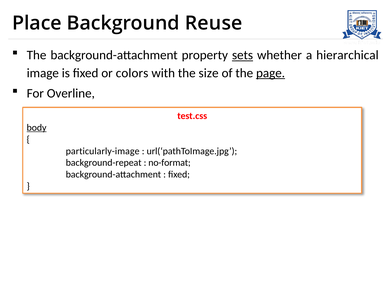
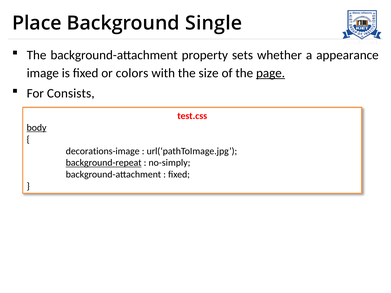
Reuse: Reuse -> Single
sets underline: present -> none
hierarchical: hierarchical -> appearance
Overline: Overline -> Consists
particularly-image: particularly-image -> decorations-image
background-repeat underline: none -> present
no-format: no-format -> no-simply
